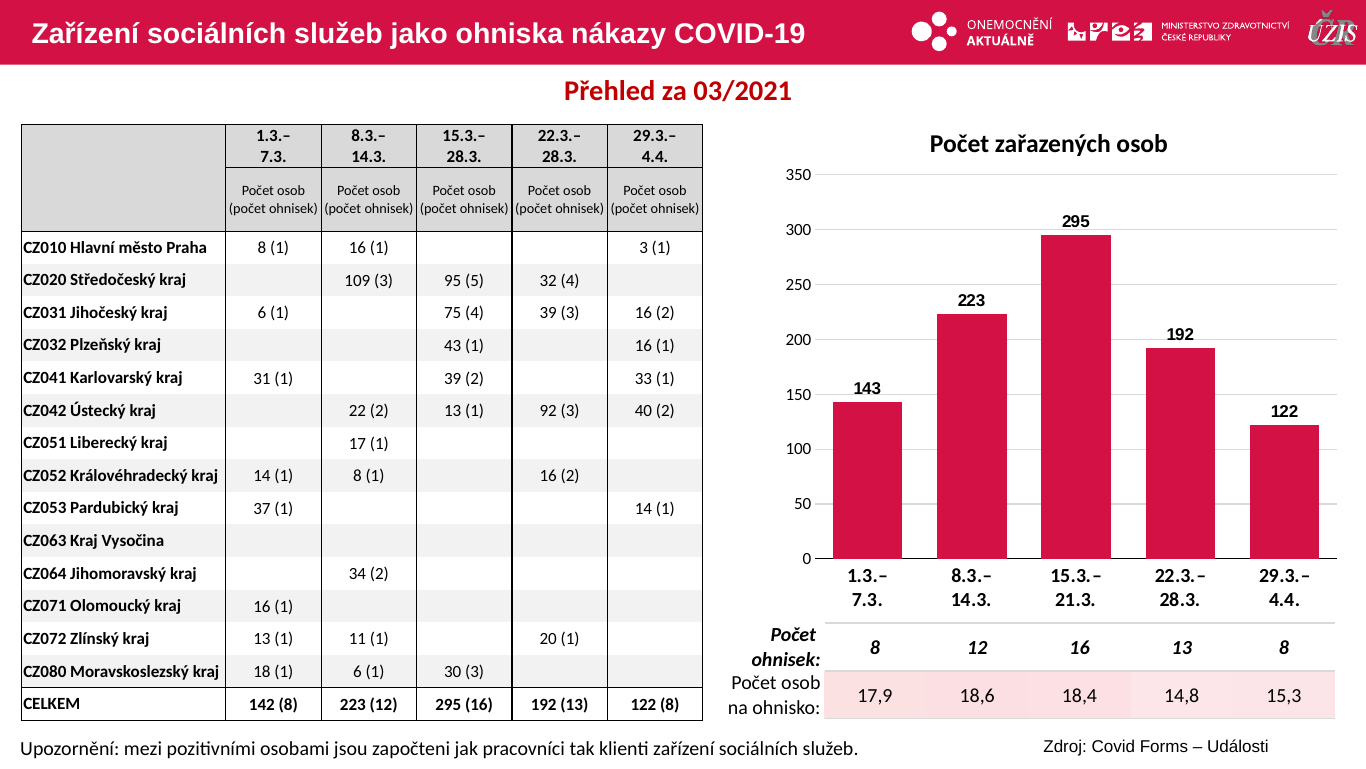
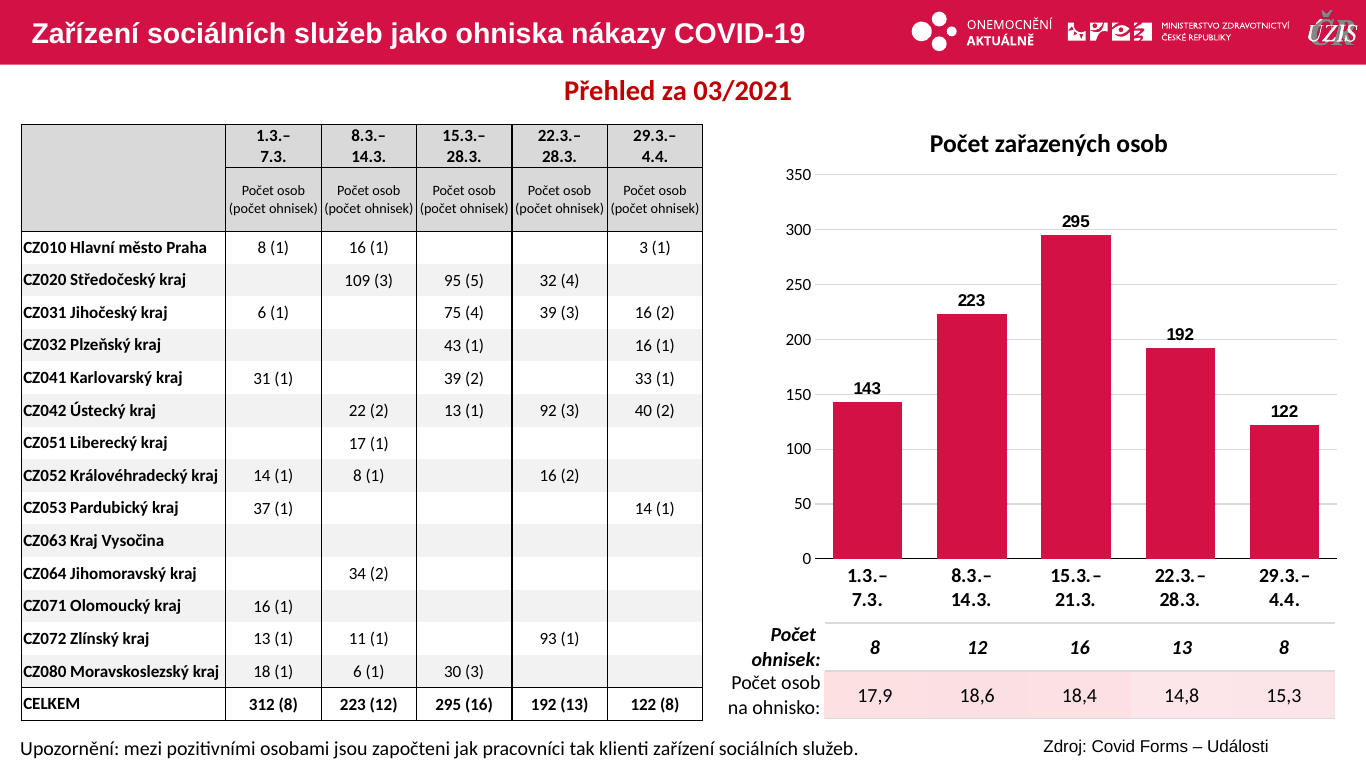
20: 20 -> 93
142: 142 -> 312
